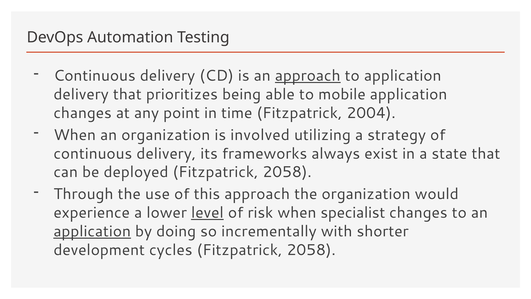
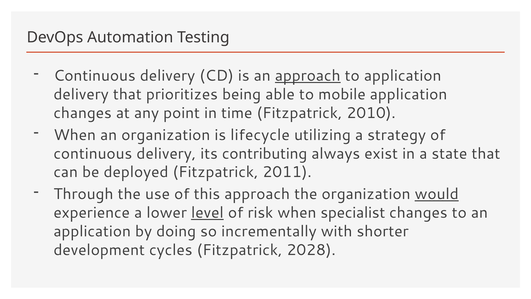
2004: 2004 -> 2010
involved: involved -> lifecycle
frameworks: frameworks -> contributing
deployed Fitzpatrick 2058: 2058 -> 2011
would underline: none -> present
application at (92, 231) underline: present -> none
cycles Fitzpatrick 2058: 2058 -> 2028
